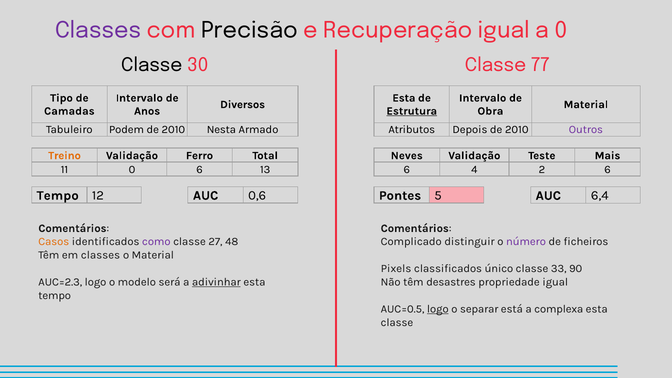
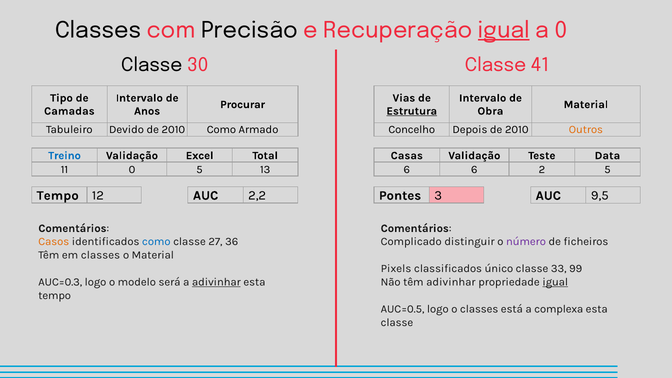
Classes at (98, 30) colour: purple -> black
igual at (504, 30) underline: none -> present
77: 77 -> 41
Esta at (404, 98): Esta -> Vias
Diversos: Diversos -> Procurar
Podem: Podem -> Devido
2010 Nesta: Nesta -> Como
Atributos: Atributos -> Concelho
Outros colour: purple -> orange
Treino colour: orange -> blue
Ferro: Ferro -> Excel
Neves: Neves -> Casas
Mais: Mais -> Data
0 6: 6 -> 5
6 4: 4 -> 6
2 6: 6 -> 5
0,6: 0,6 -> 2,2
6,4: 6,4 -> 9,5
5: 5 -> 3
como at (156, 242) colour: purple -> blue
48: 48 -> 36
90: 90 -> 99
AUC=2.3: AUC=2.3 -> AUC=0.3
têm desastres: desastres -> adivinhar
igual at (555, 282) underline: none -> present
logo at (438, 309) underline: present -> none
o separar: separar -> classes
